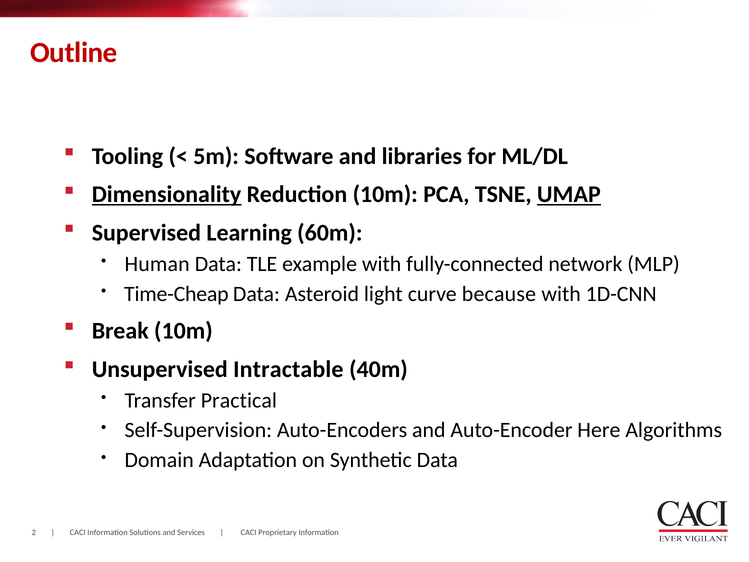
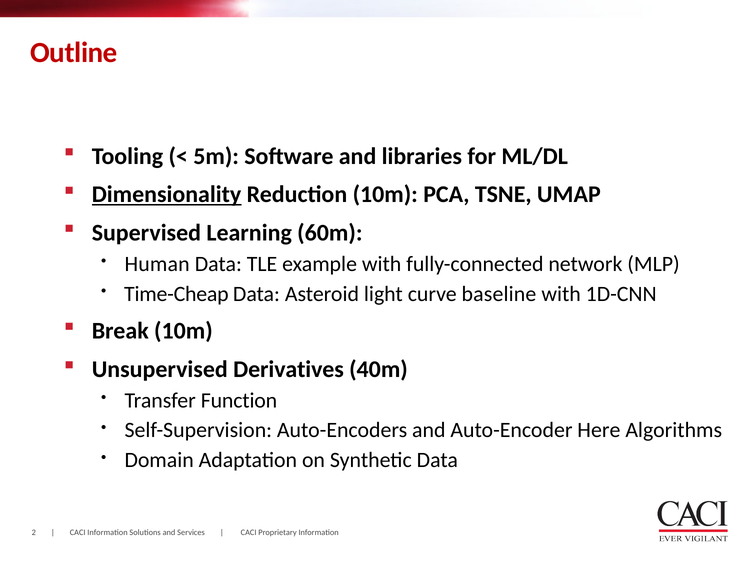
UMAP underline: present -> none
because: because -> baseline
Intractable: Intractable -> Derivatives
Practical: Practical -> Function
